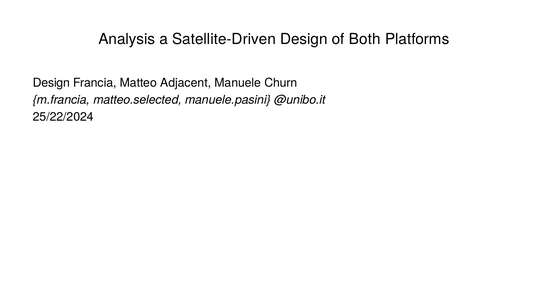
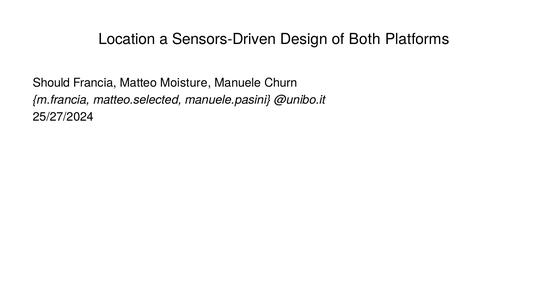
Analysis: Analysis -> Location
Satellite-Driven: Satellite-Driven -> Sensors-Driven
Design at (51, 83): Design -> Should
Adjacent: Adjacent -> Moisture
25/22/2024: 25/22/2024 -> 25/27/2024
